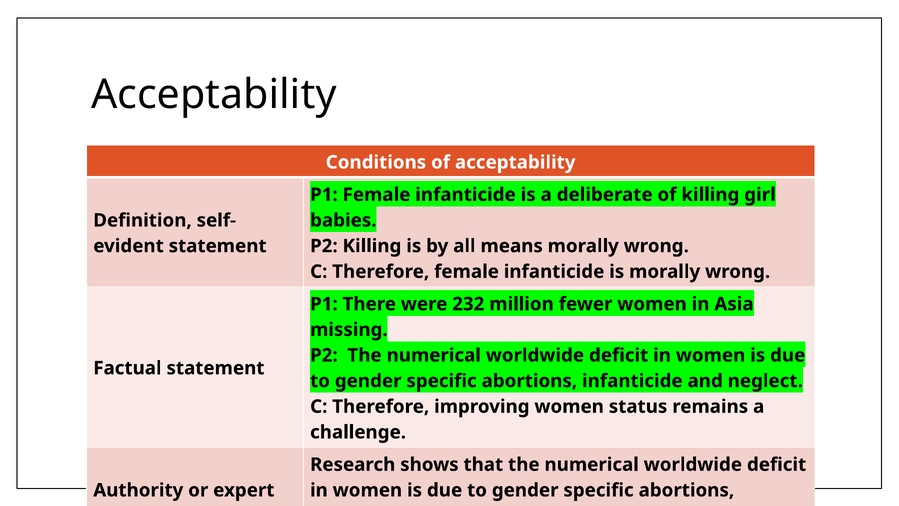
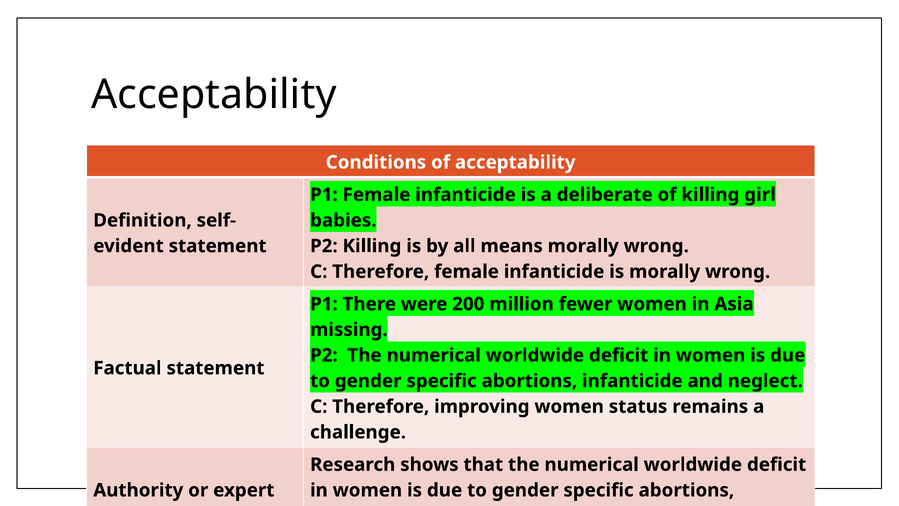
232: 232 -> 200
